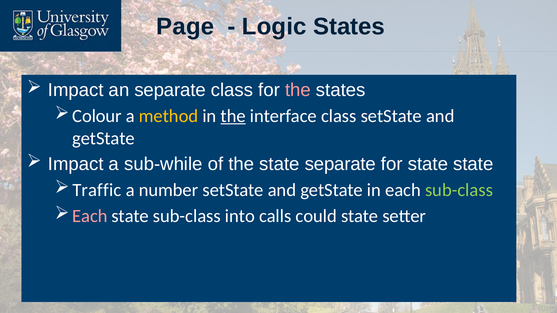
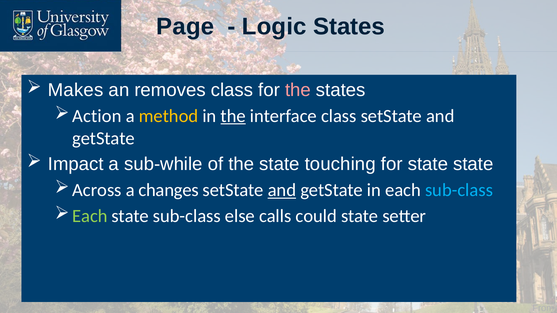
Impact at (76, 90): Impact -> Makes
an separate: separate -> removes
Colour: Colour -> Action
state separate: separate -> touching
Traffic: Traffic -> Across
number: number -> changes
and at (282, 190) underline: none -> present
sub-class at (459, 190) colour: light green -> light blue
Each at (90, 216) colour: pink -> light green
into: into -> else
